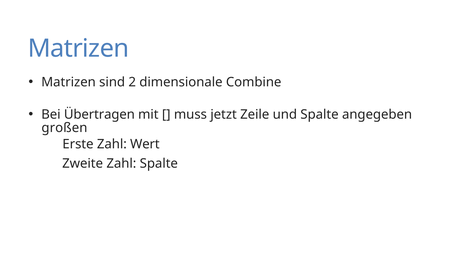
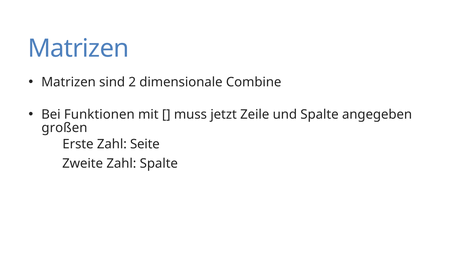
Übertragen: Übertragen -> Funktionen
Wert: Wert -> Seite
